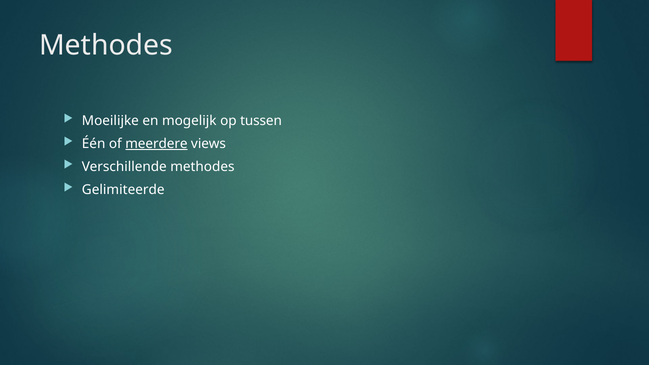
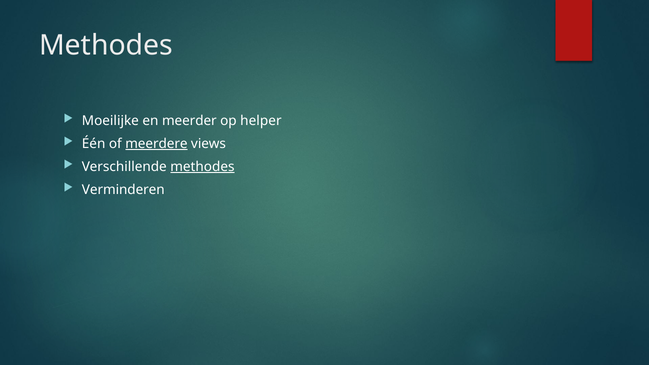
mogelijk: mogelijk -> meerder
tussen: tussen -> helper
methodes at (202, 167) underline: none -> present
Gelimiteerde: Gelimiteerde -> Verminderen
